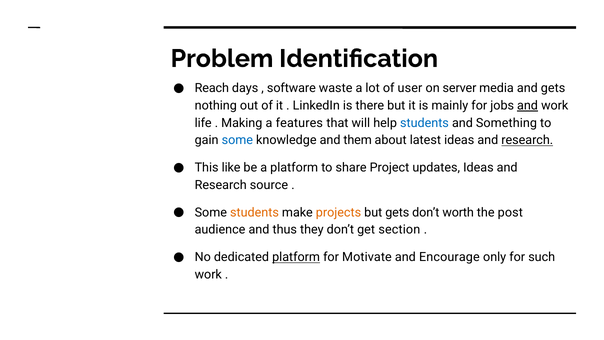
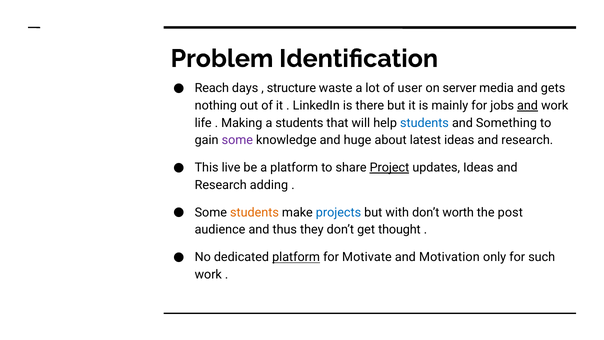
software: software -> structure
a features: features -> students
some at (237, 140) colour: blue -> purple
them: them -> huge
research at (527, 140) underline: present -> none
like: like -> live
Project underline: none -> present
source: source -> adding
projects colour: orange -> blue
but gets: gets -> with
section: section -> thought
Encourage: Encourage -> Motivation
